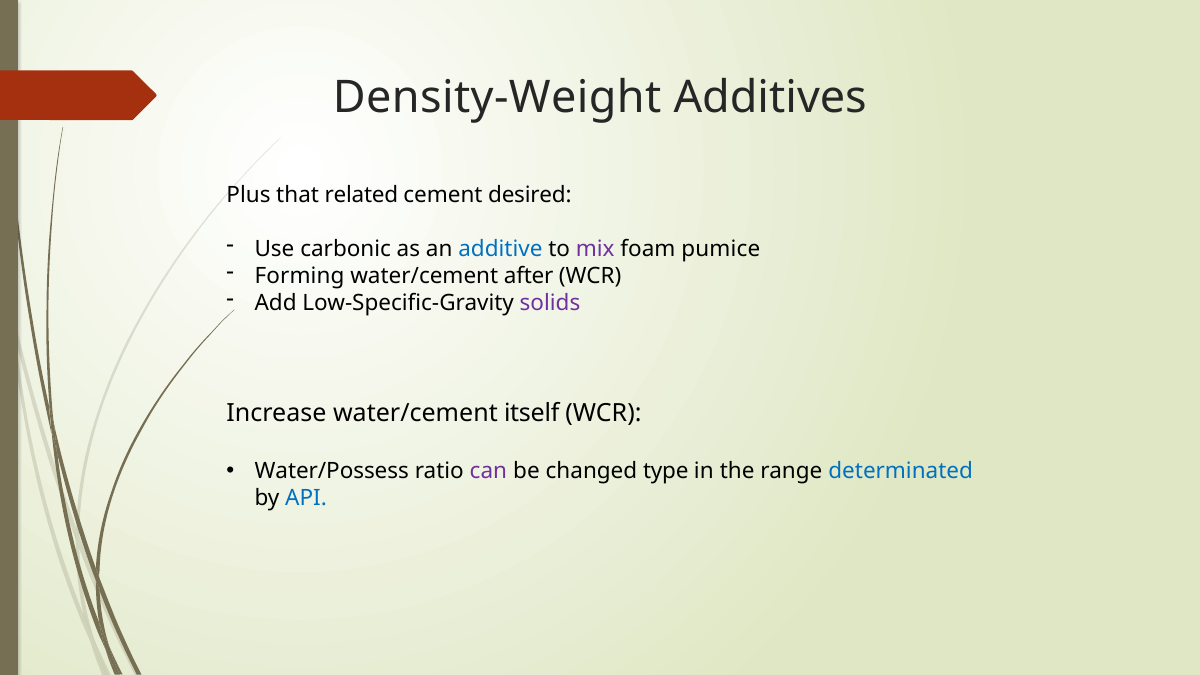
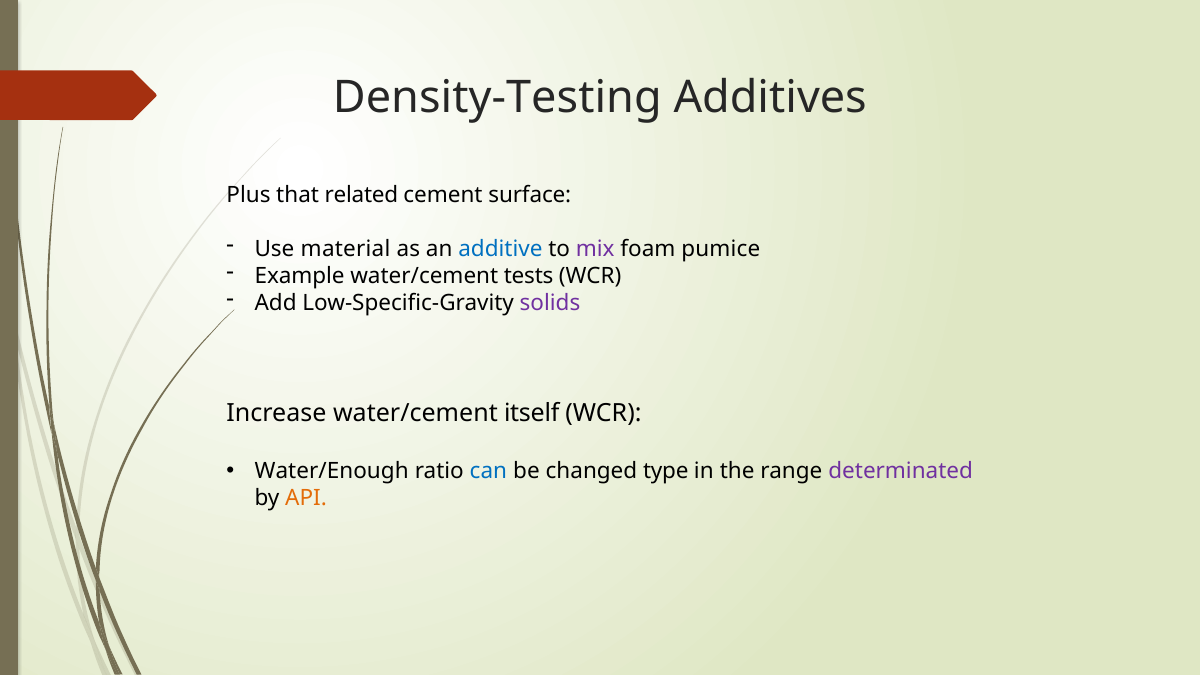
Density-Weight: Density-Weight -> Density-Testing
desired: desired -> surface
carbonic: carbonic -> material
Forming: Forming -> Example
after: after -> tests
Water/Possess: Water/Possess -> Water/Enough
can colour: purple -> blue
determinated colour: blue -> purple
API colour: blue -> orange
